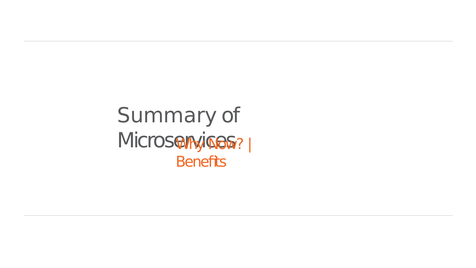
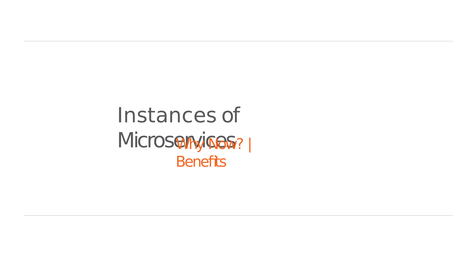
Summary: Summary -> Instances
